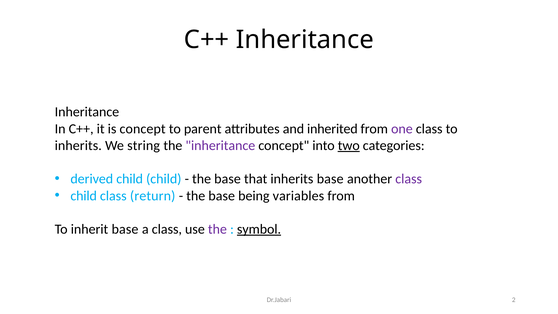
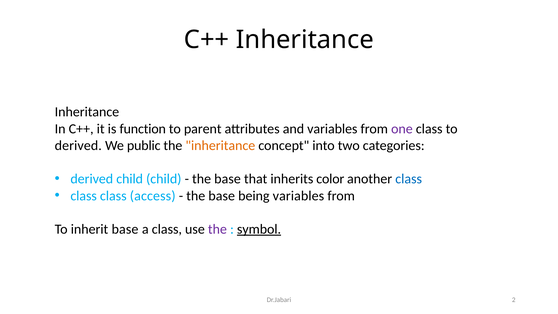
is concept: concept -> function
and inherited: inherited -> variables
inherits at (78, 145): inherits -> derived
string: string -> public
inheritance at (220, 145) colour: purple -> orange
two underline: present -> none
inherits base: base -> color
class at (409, 179) colour: purple -> blue
child at (84, 196): child -> class
return: return -> access
